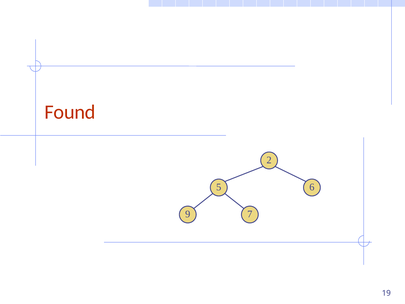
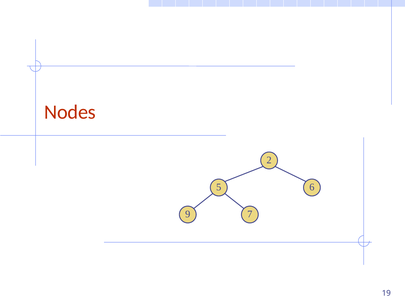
Found: Found -> Nodes
